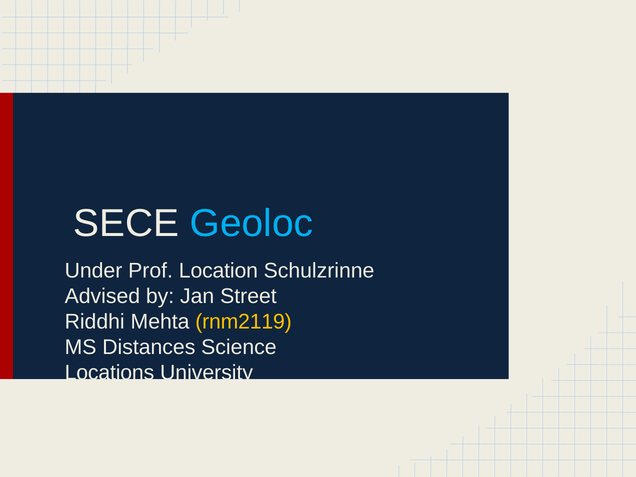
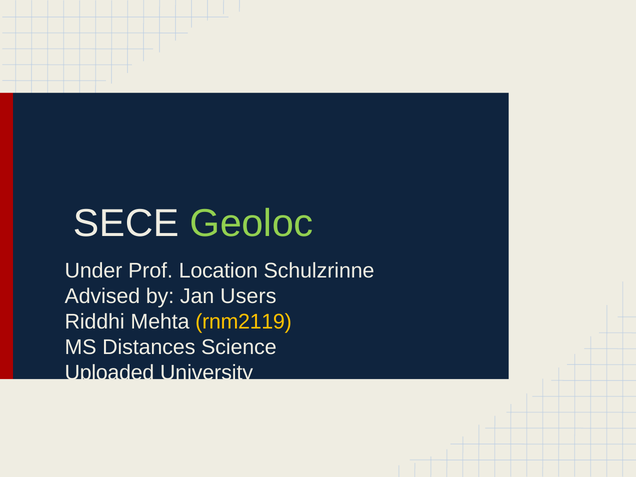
Geoloc colour: light blue -> light green
Street: Street -> Users
Locations: Locations -> Uploaded
